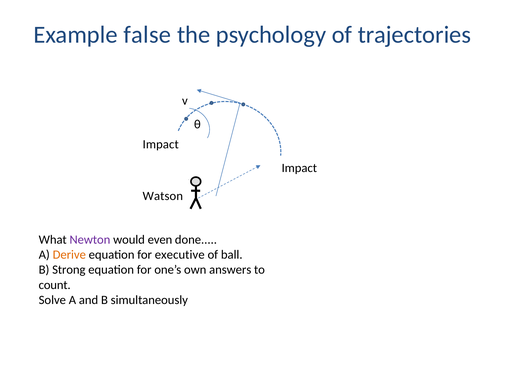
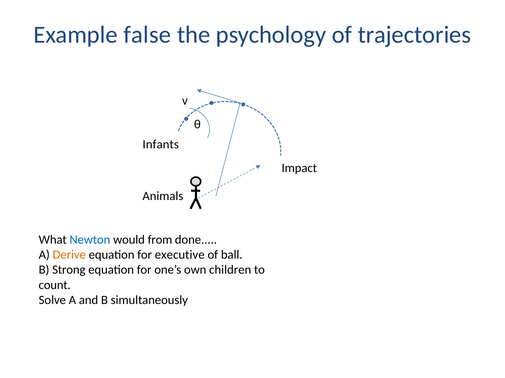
Impact at (161, 145): Impact -> Infants
Watson: Watson -> Animals
Newton colour: purple -> blue
even: even -> from
answers: answers -> children
